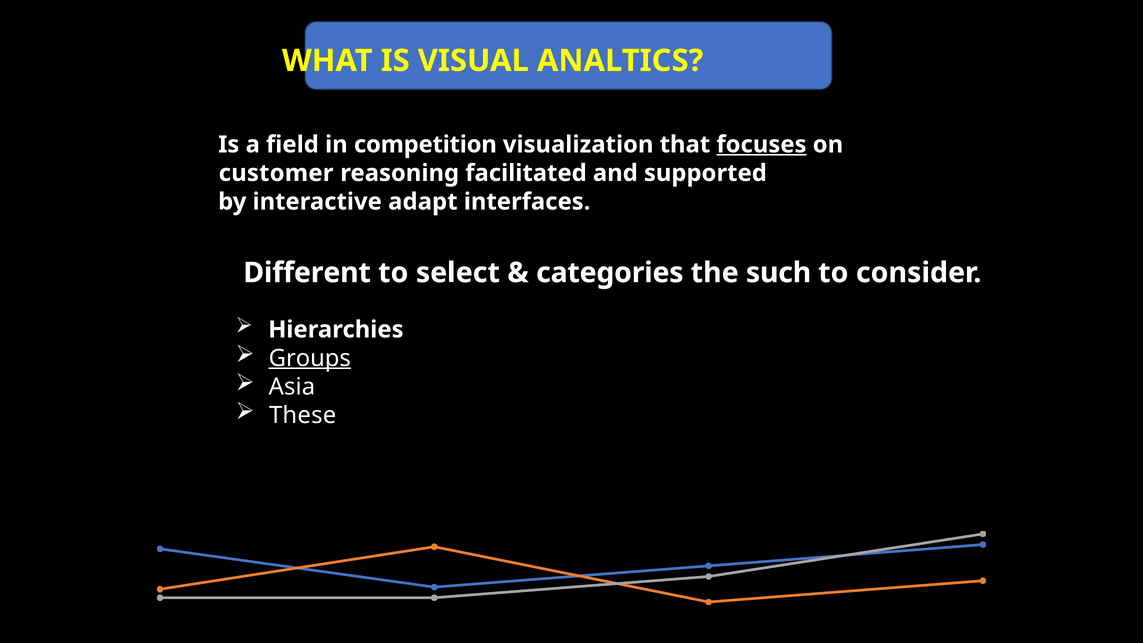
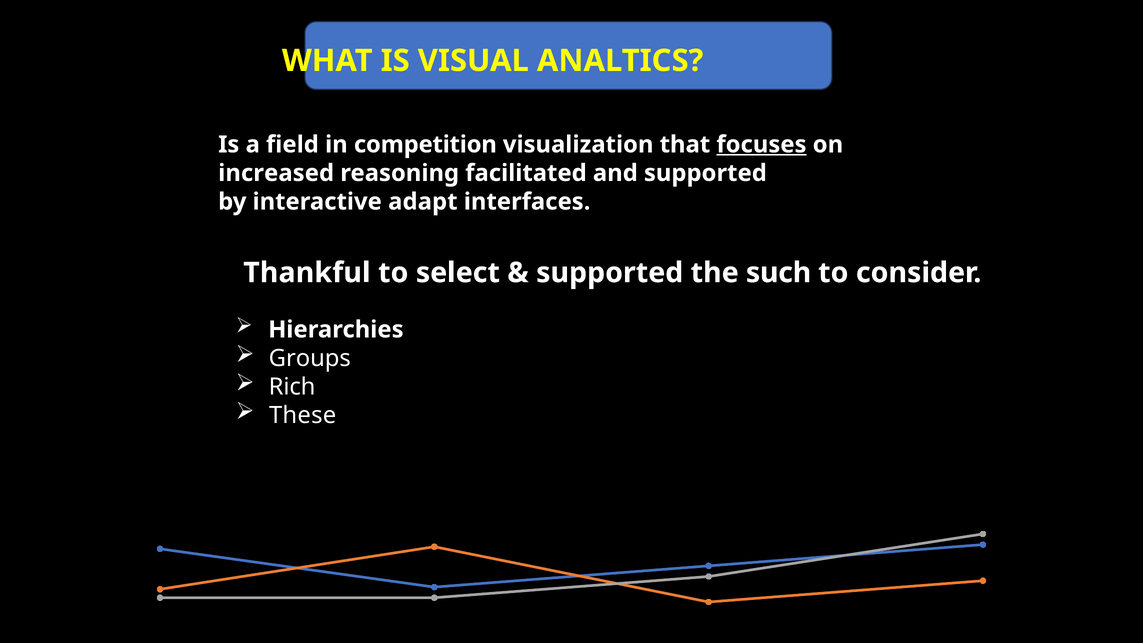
customer: customer -> increased
Different: Different -> Thankful
categories at (610, 273): categories -> supported
Groups underline: present -> none
Asia: Asia -> Rich
